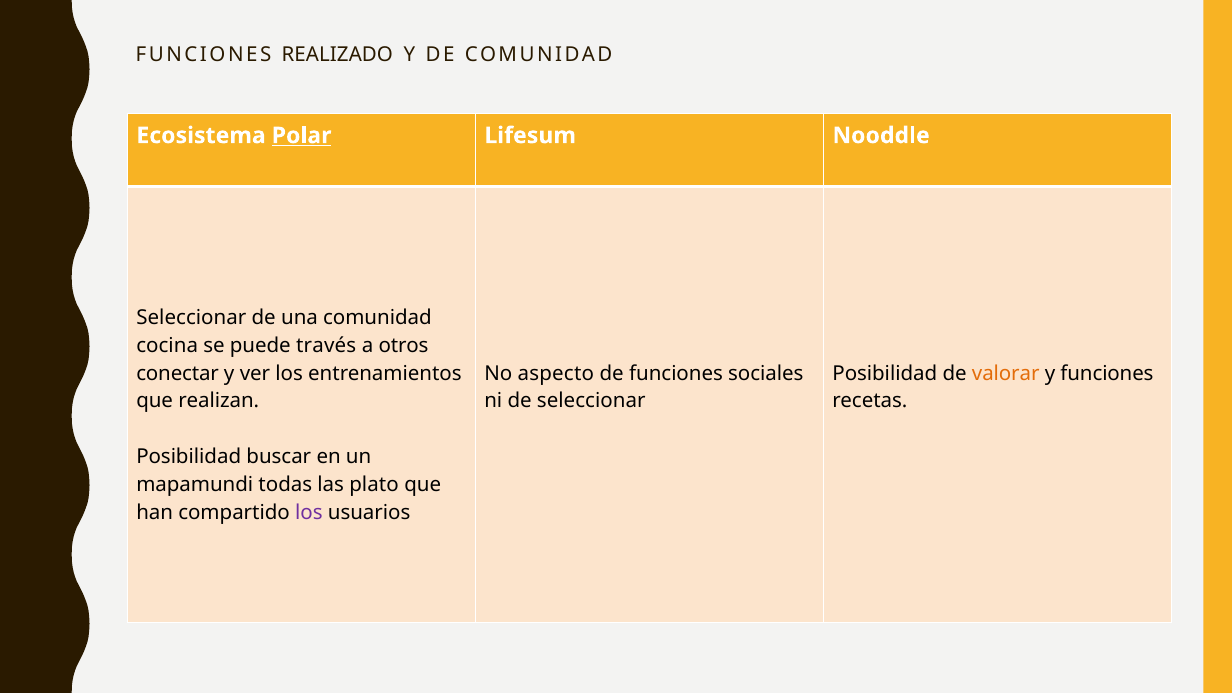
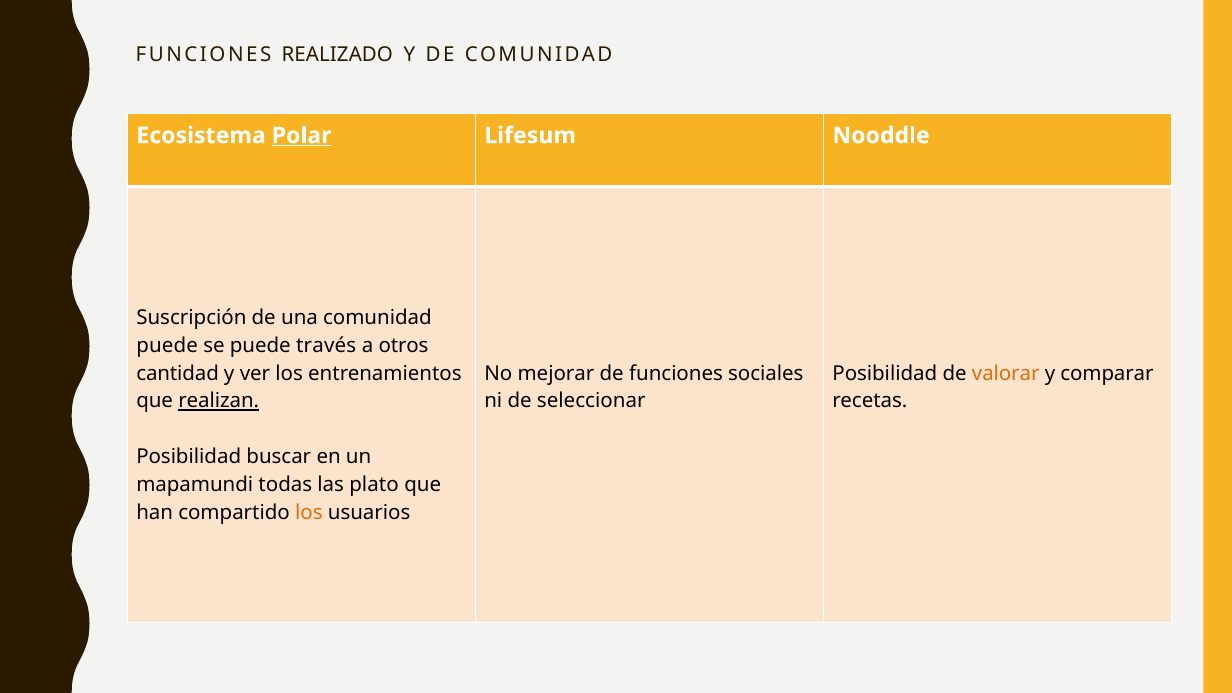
Seleccionar at (191, 318): Seleccionar -> Suscripción
cocina at (167, 345): cocina -> puede
conectar: conectar -> cantidad
aspecto: aspecto -> mejorar
y funciones: funciones -> comparar
realizan underline: none -> present
los at (309, 513) colour: purple -> orange
